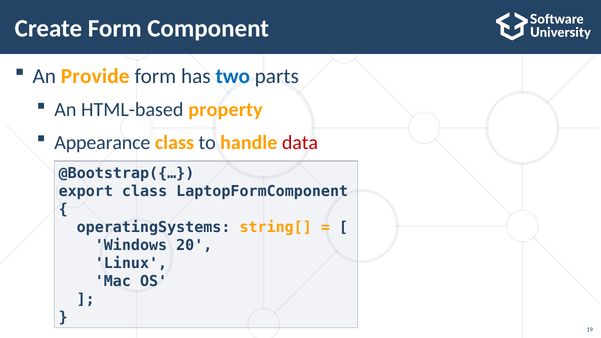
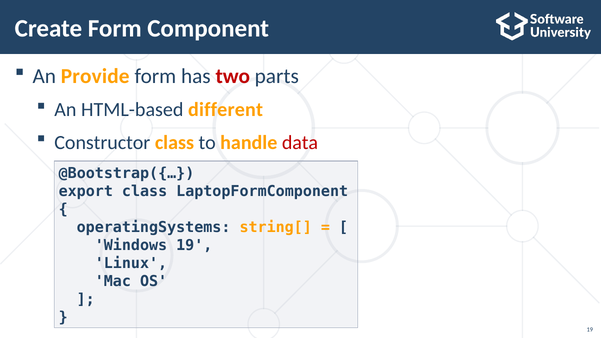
two colour: blue -> red
property: property -> different
Appearance: Appearance -> Constructor
Windows 20: 20 -> 19
